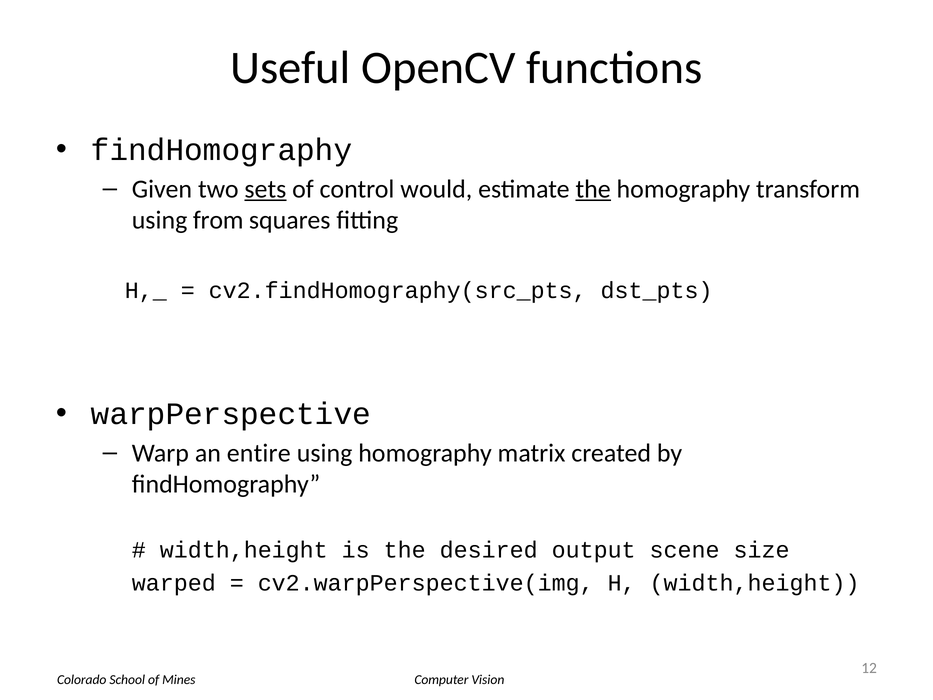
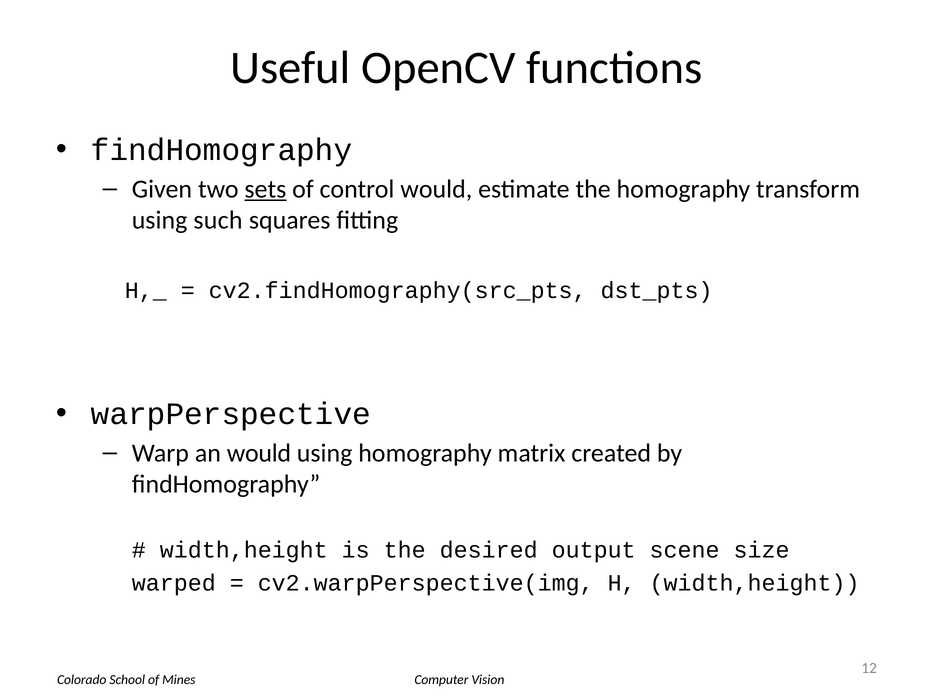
the at (593, 189) underline: present -> none
from: from -> such
an entire: entire -> would
